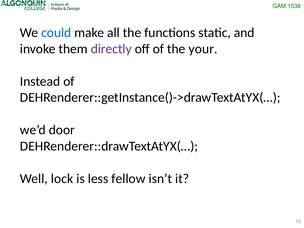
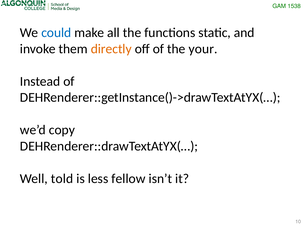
directly colour: purple -> orange
door: door -> copy
lock: lock -> told
